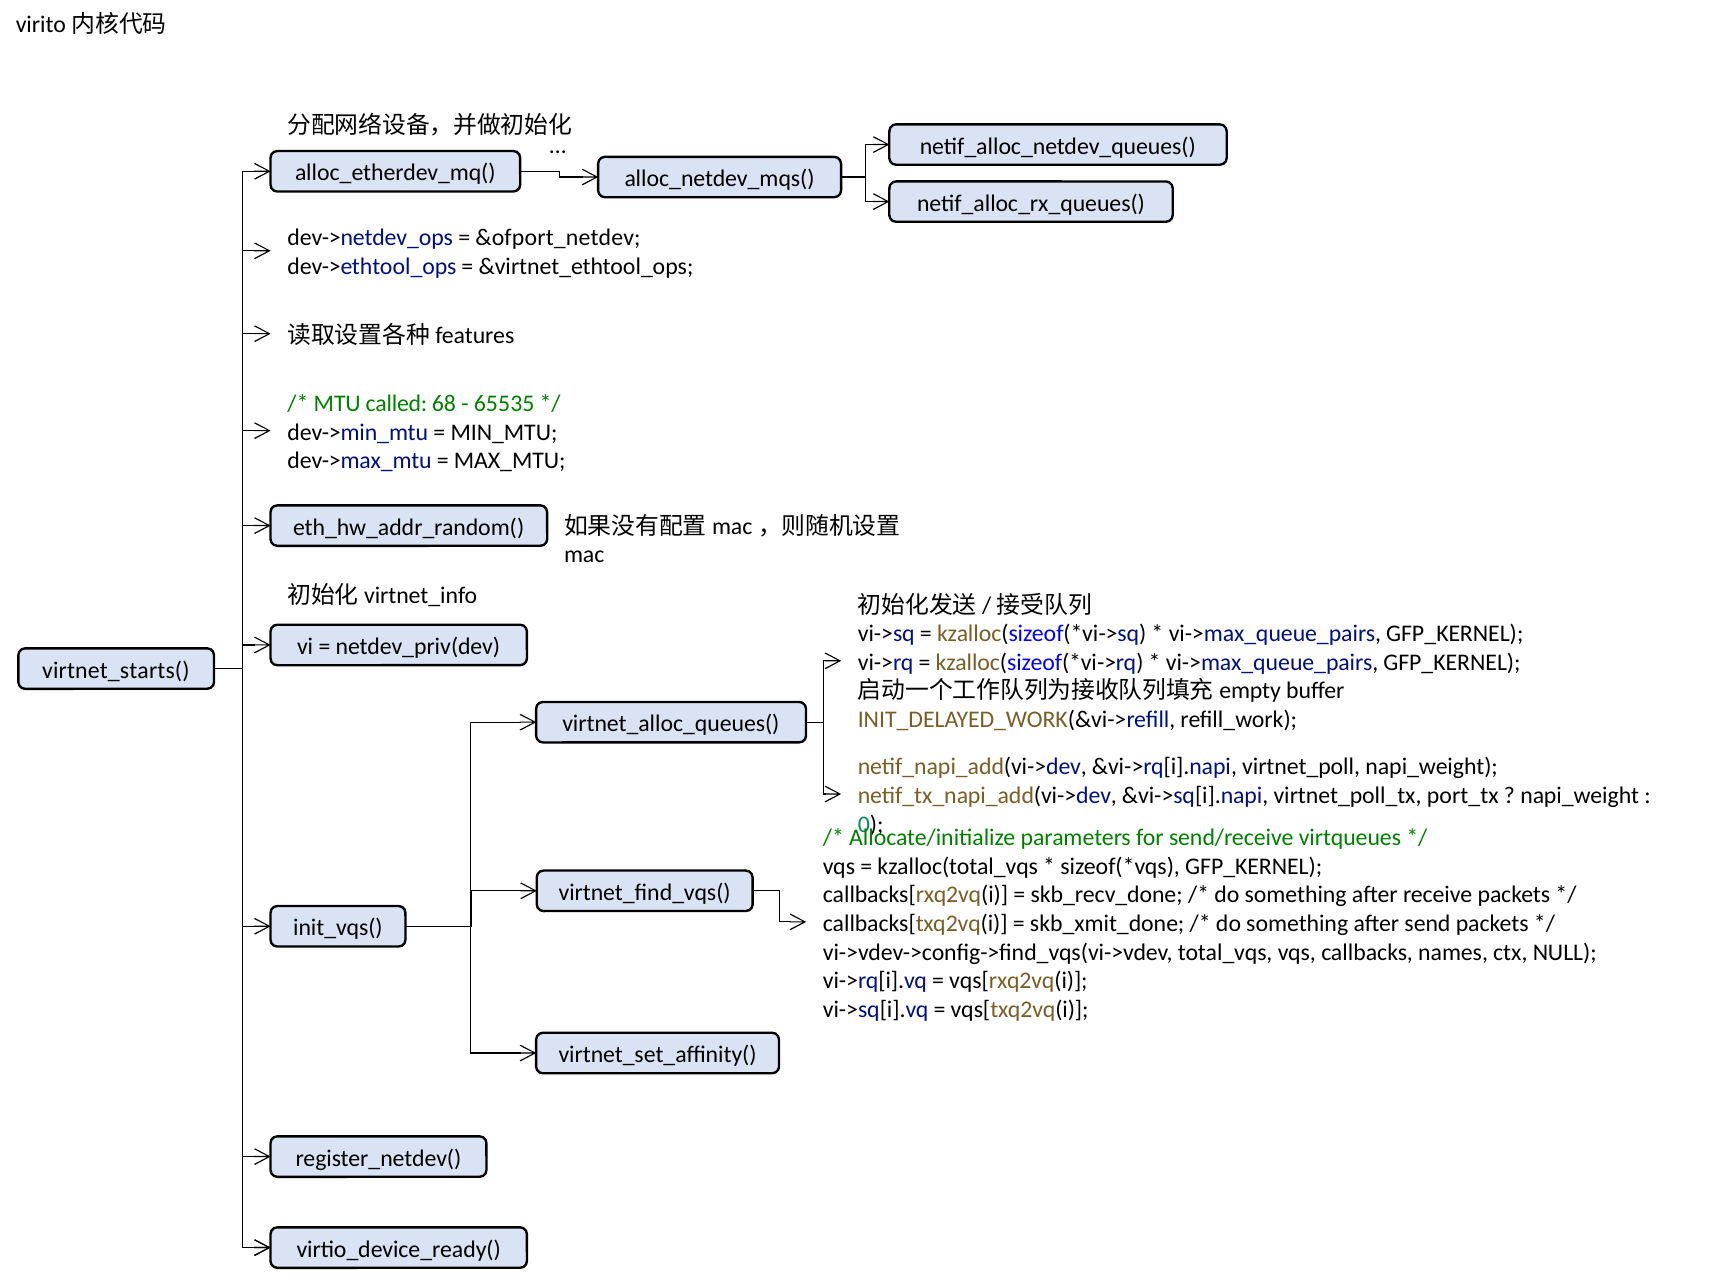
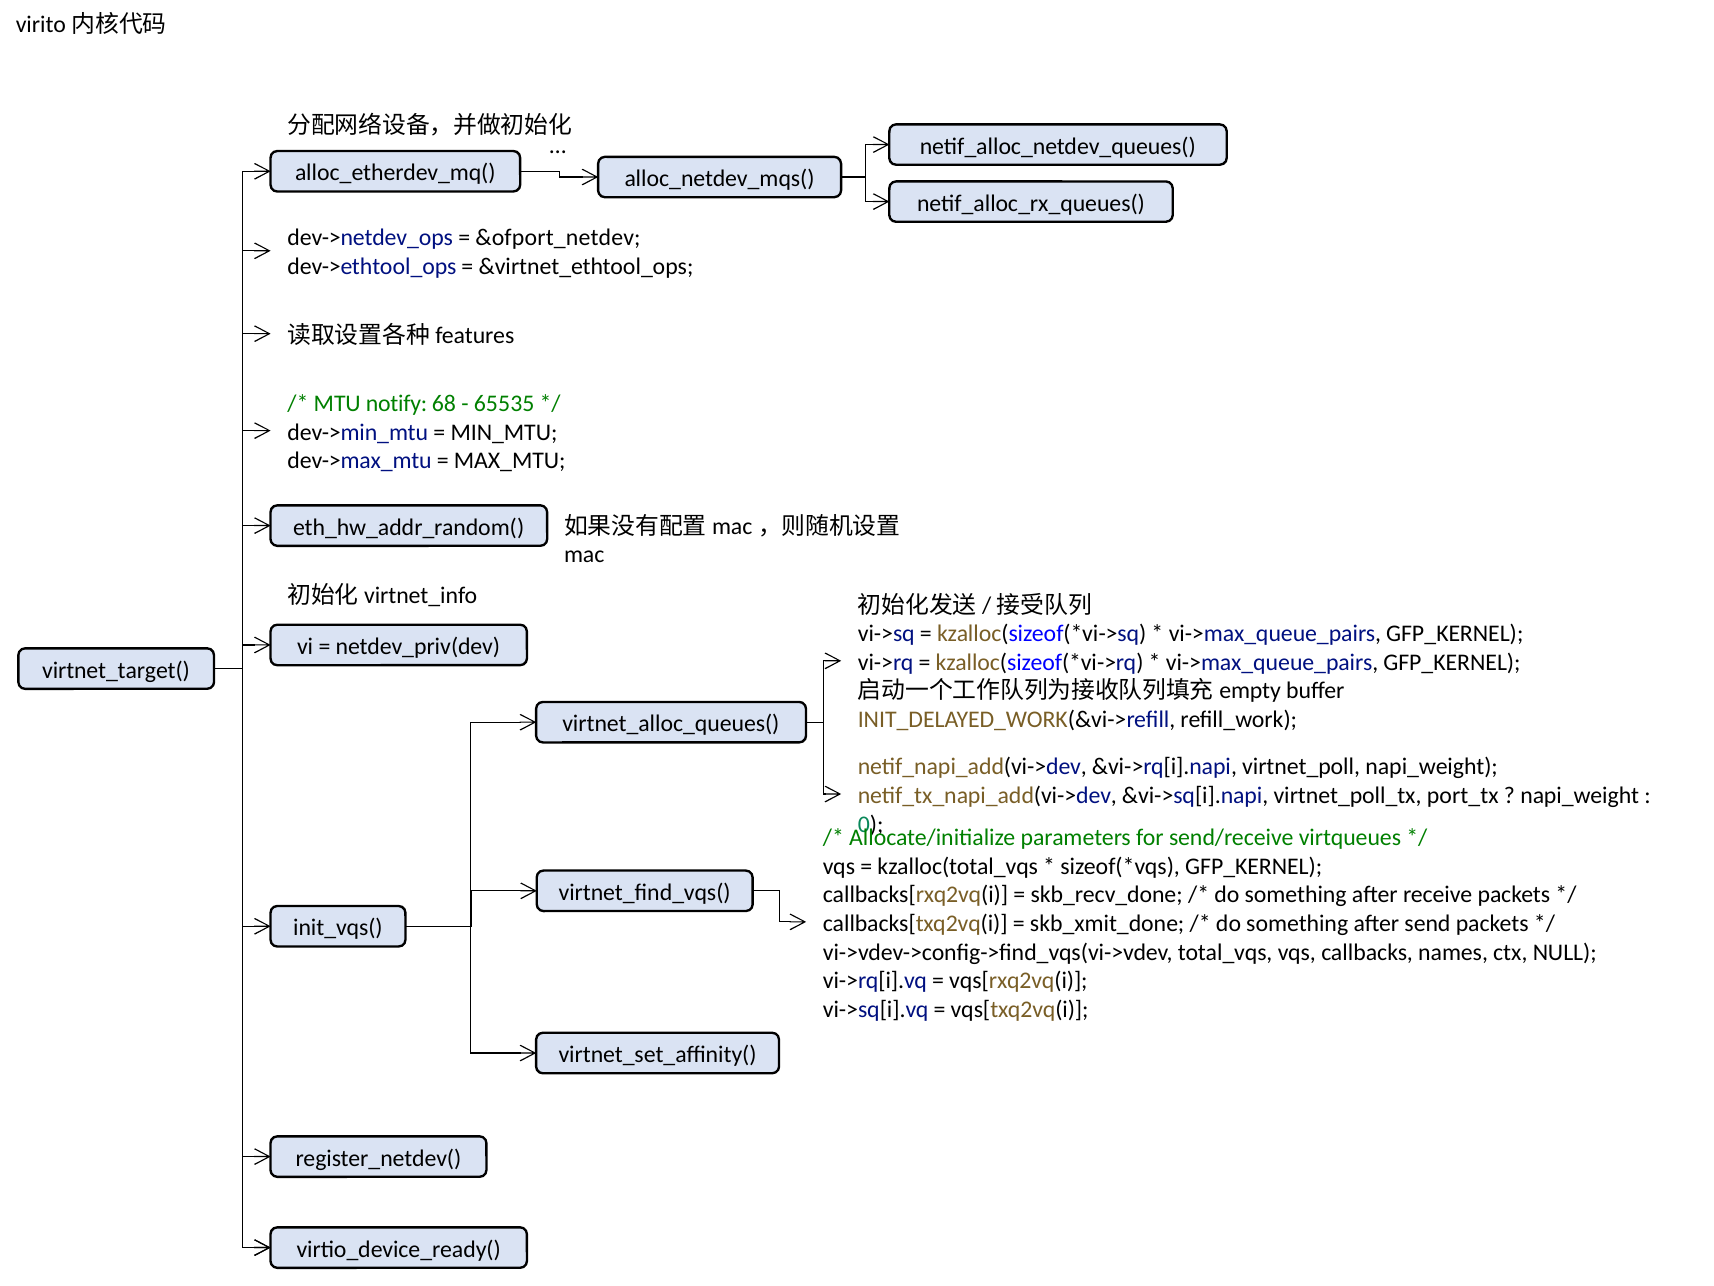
called: called -> notify
virtnet_starts(: virtnet_starts( -> virtnet_target(
